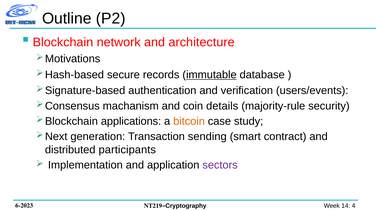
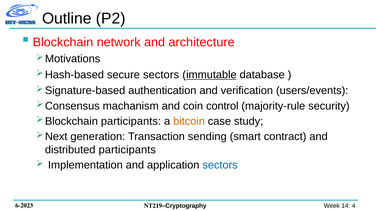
secure records: records -> sectors
details: details -> control
applications at (131, 122): applications -> participants
sectors at (220, 165) colour: purple -> blue
